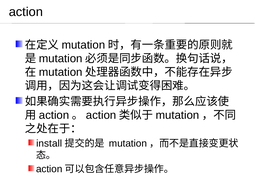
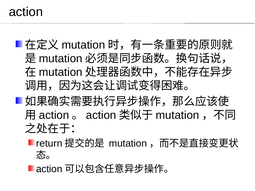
install: install -> return
